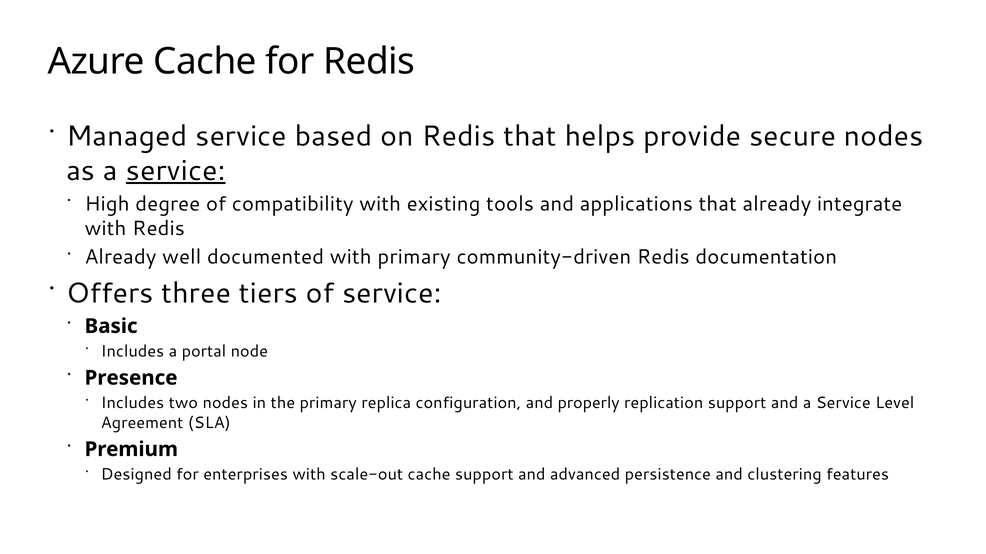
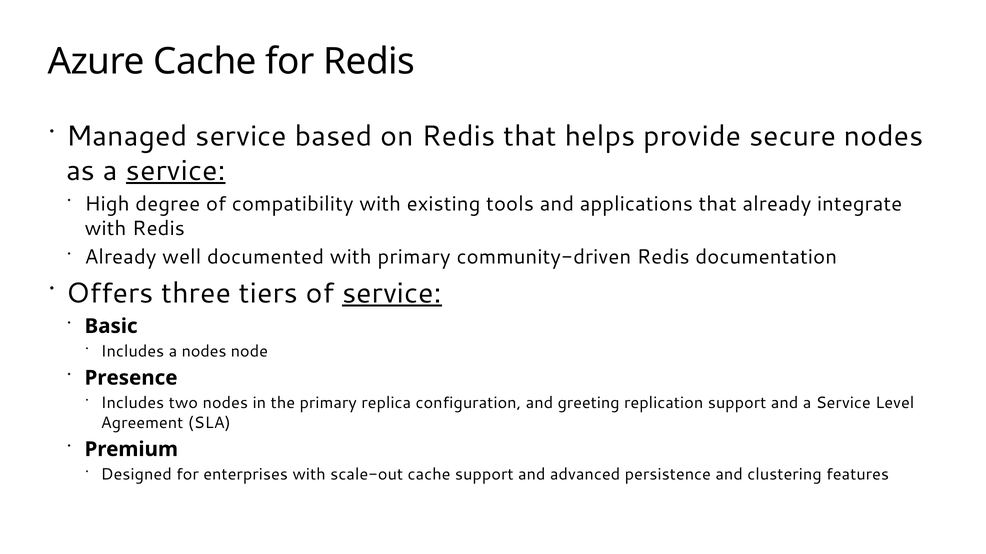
service at (392, 293) underline: none -> present
a portal: portal -> nodes
properly: properly -> greeting
